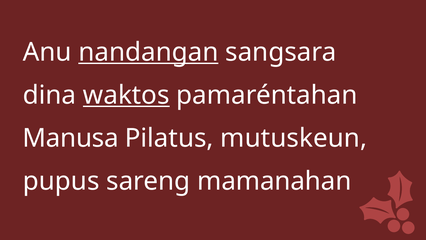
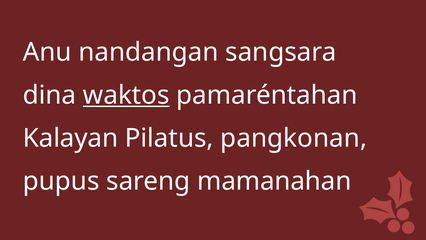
nandangan underline: present -> none
Manusa: Manusa -> Kalayan
mutuskeun: mutuskeun -> pangkonan
